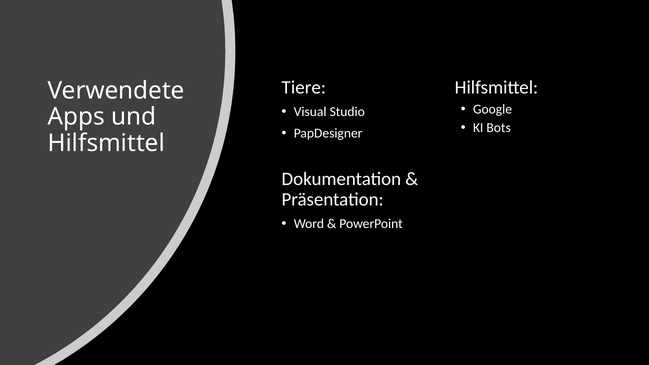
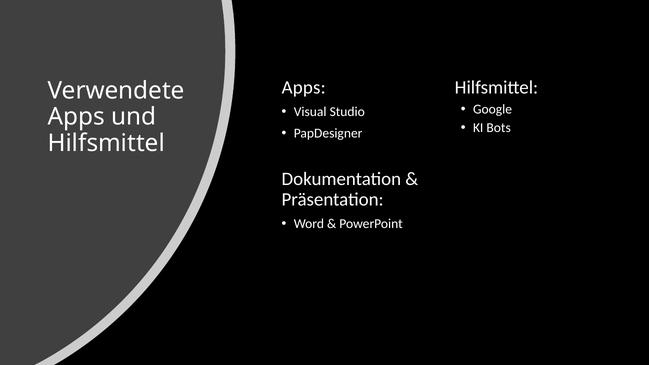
Tiere at (304, 88): Tiere -> Apps
